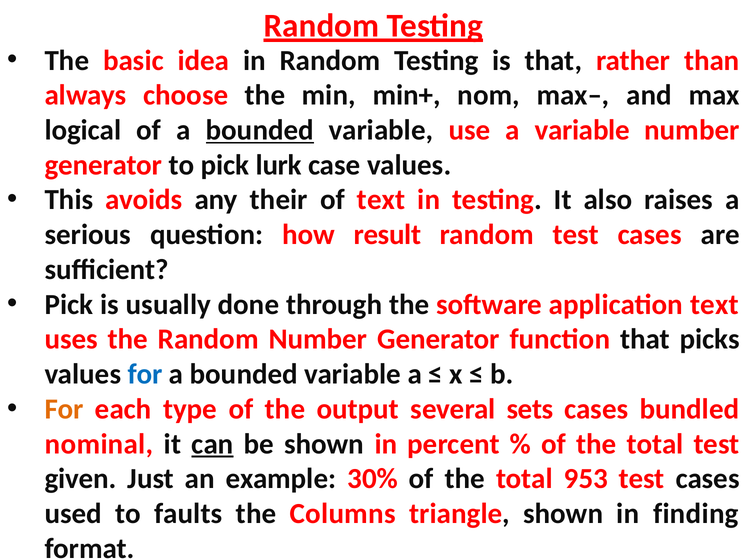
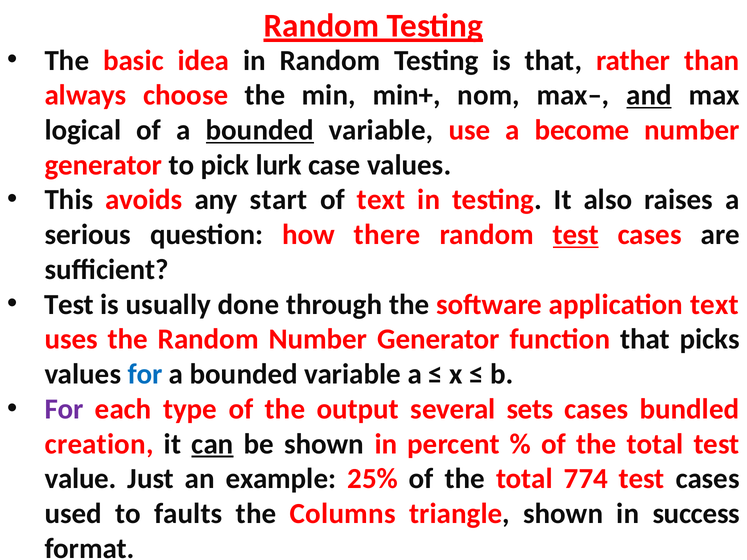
and underline: none -> present
a variable: variable -> become
their: their -> start
result: result -> there
test at (576, 235) underline: none -> present
Pick at (69, 305): Pick -> Test
For at (64, 409) colour: orange -> purple
nominal: nominal -> creation
given: given -> value
30%: 30% -> 25%
953: 953 -> 774
finding: finding -> success
